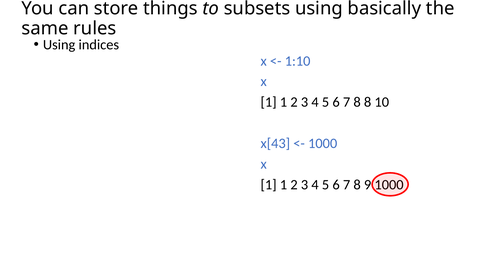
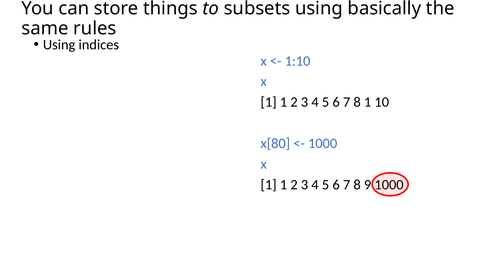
8 8: 8 -> 1
x[43: x[43 -> x[80
